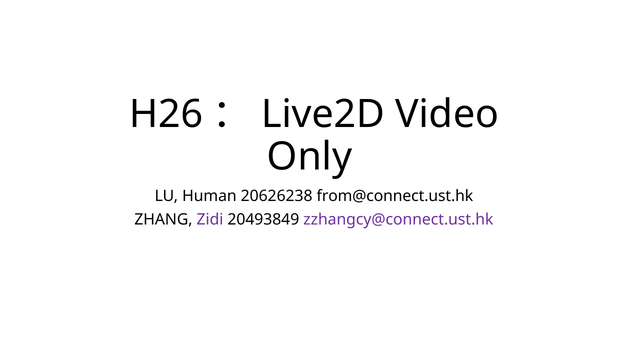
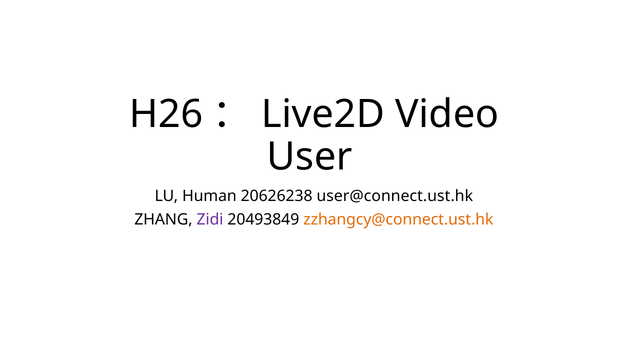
Only: Only -> User
from@connect.ust.hk: from@connect.ust.hk -> user@connect.ust.hk
zzhangcy@connect.ust.hk colour: purple -> orange
